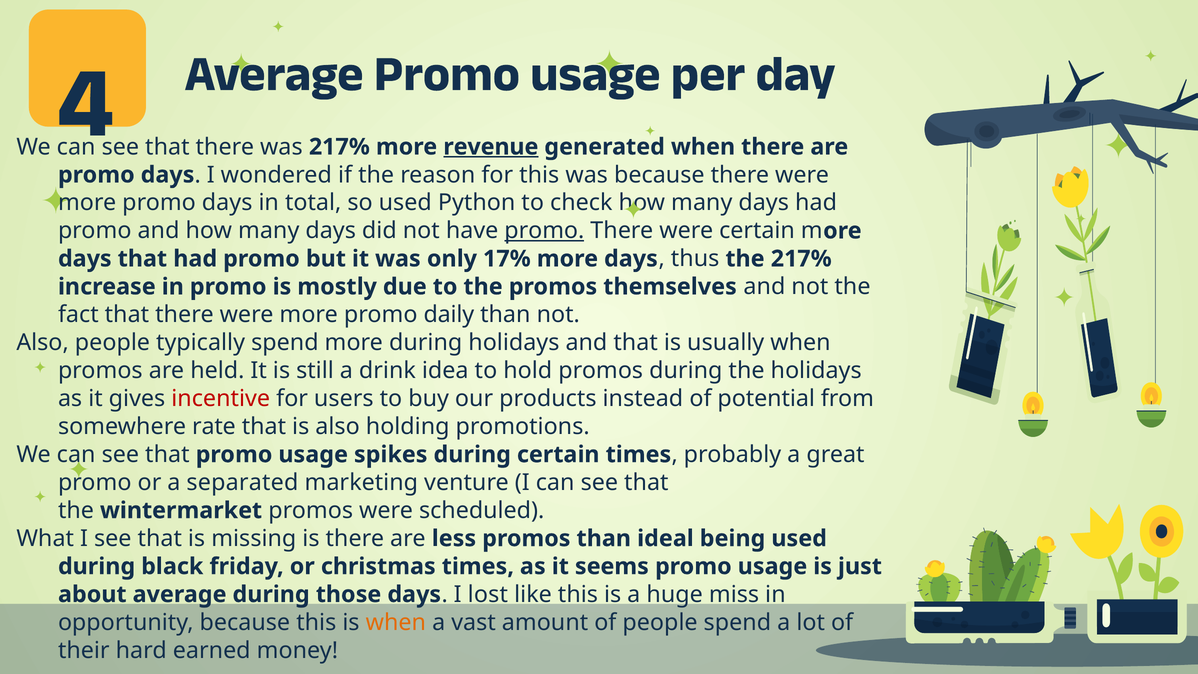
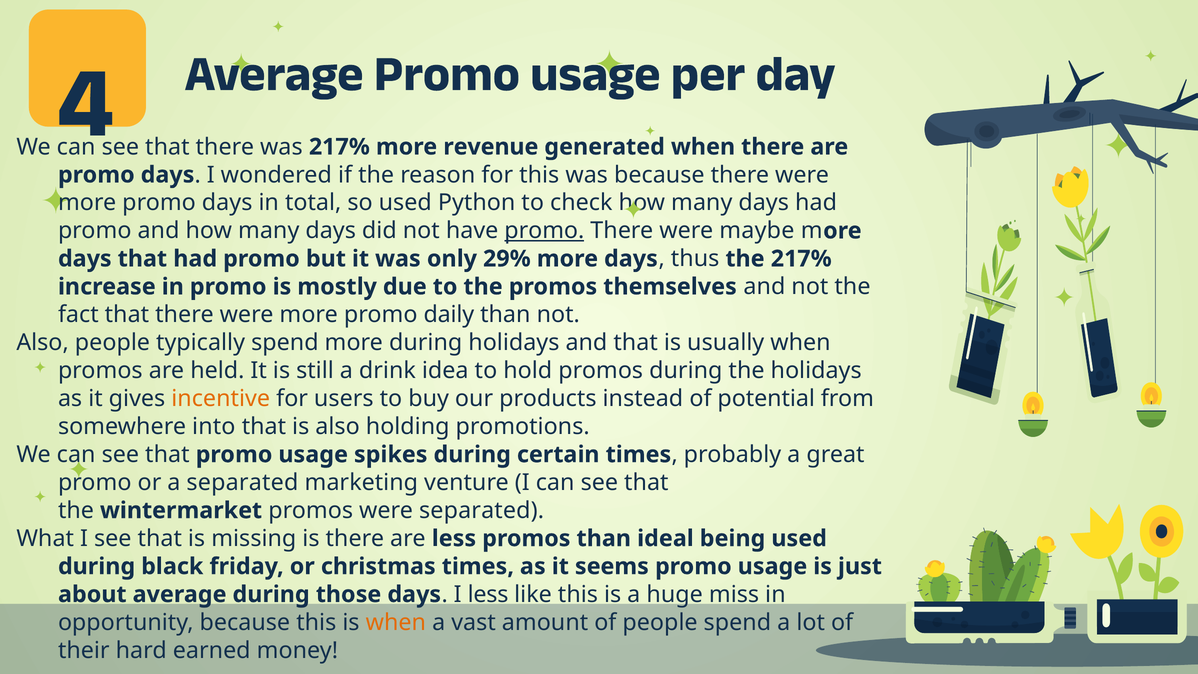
revenue underline: present -> none
were certain: certain -> maybe
17%: 17% -> 29%
incentive colour: red -> orange
rate: rate -> into
were scheduled: scheduled -> separated
I lost: lost -> less
